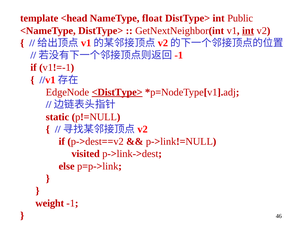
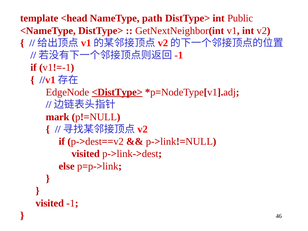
float: float -> path
int at (248, 31) underline: present -> none
static: static -> mark
weight at (50, 203): weight -> visited
